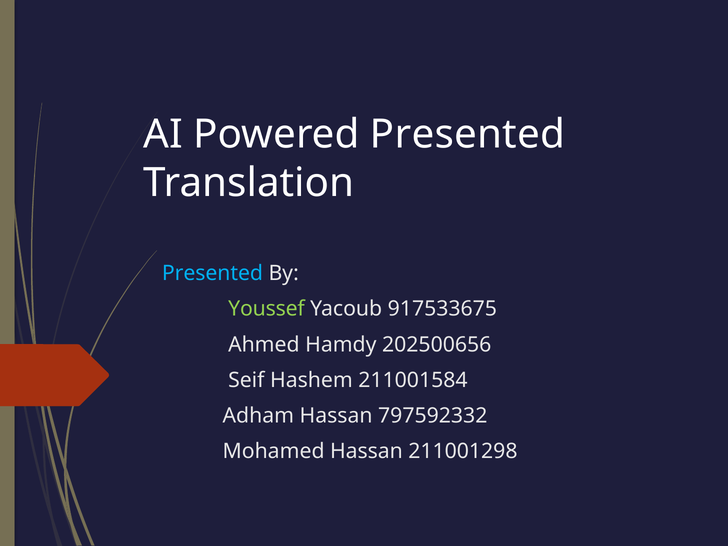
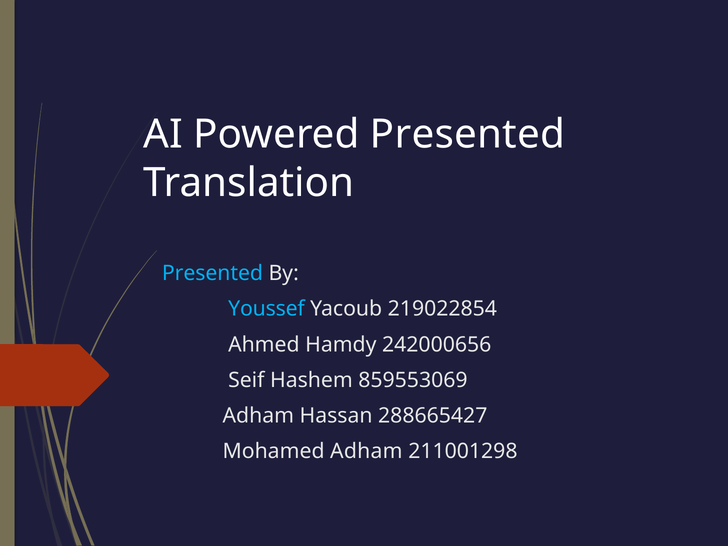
Youssef colour: light green -> light blue
917533675: 917533675 -> 219022854
202500656: 202500656 -> 242000656
211001584: 211001584 -> 859553069
797592332: 797592332 -> 288665427
Mohamed Hassan: Hassan -> Adham
